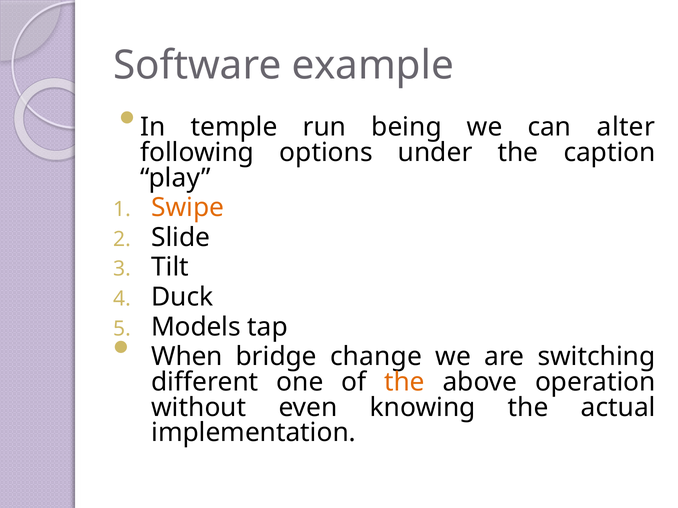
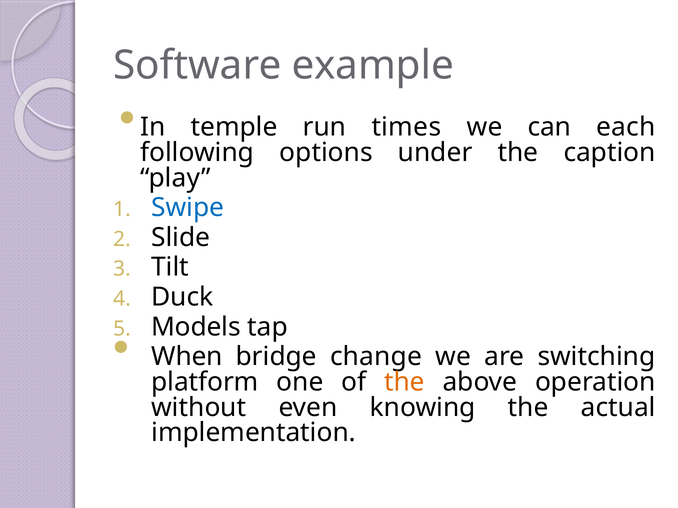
being: being -> times
alter: alter -> each
Swipe colour: orange -> blue
different: different -> platform
